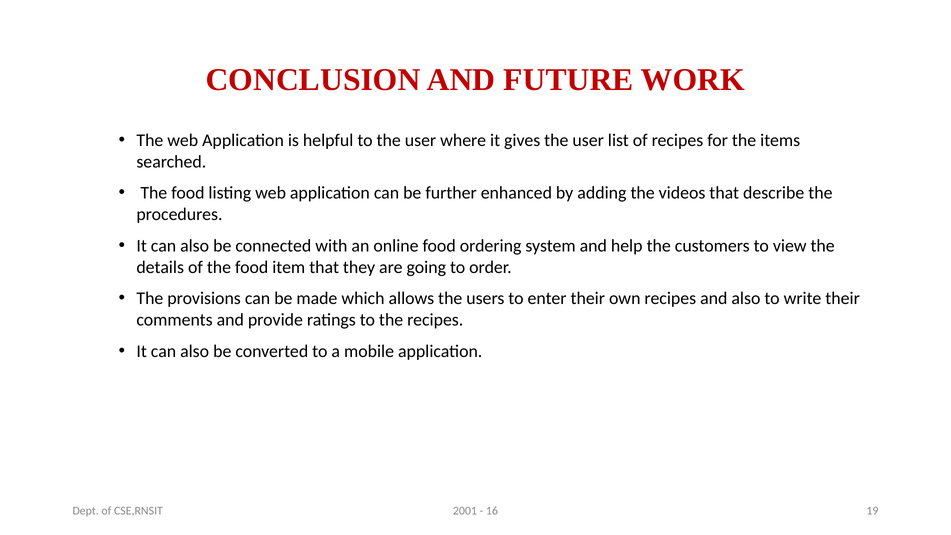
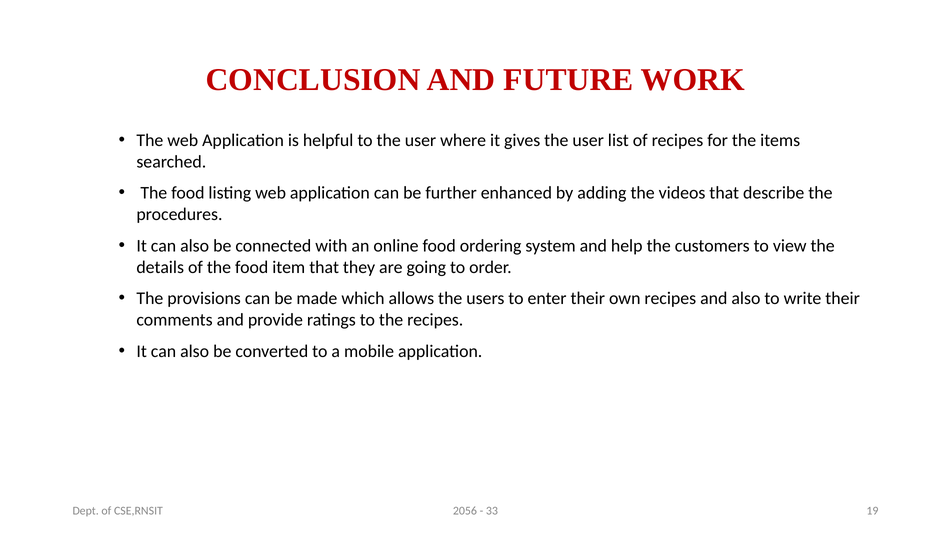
2001: 2001 -> 2056
16: 16 -> 33
